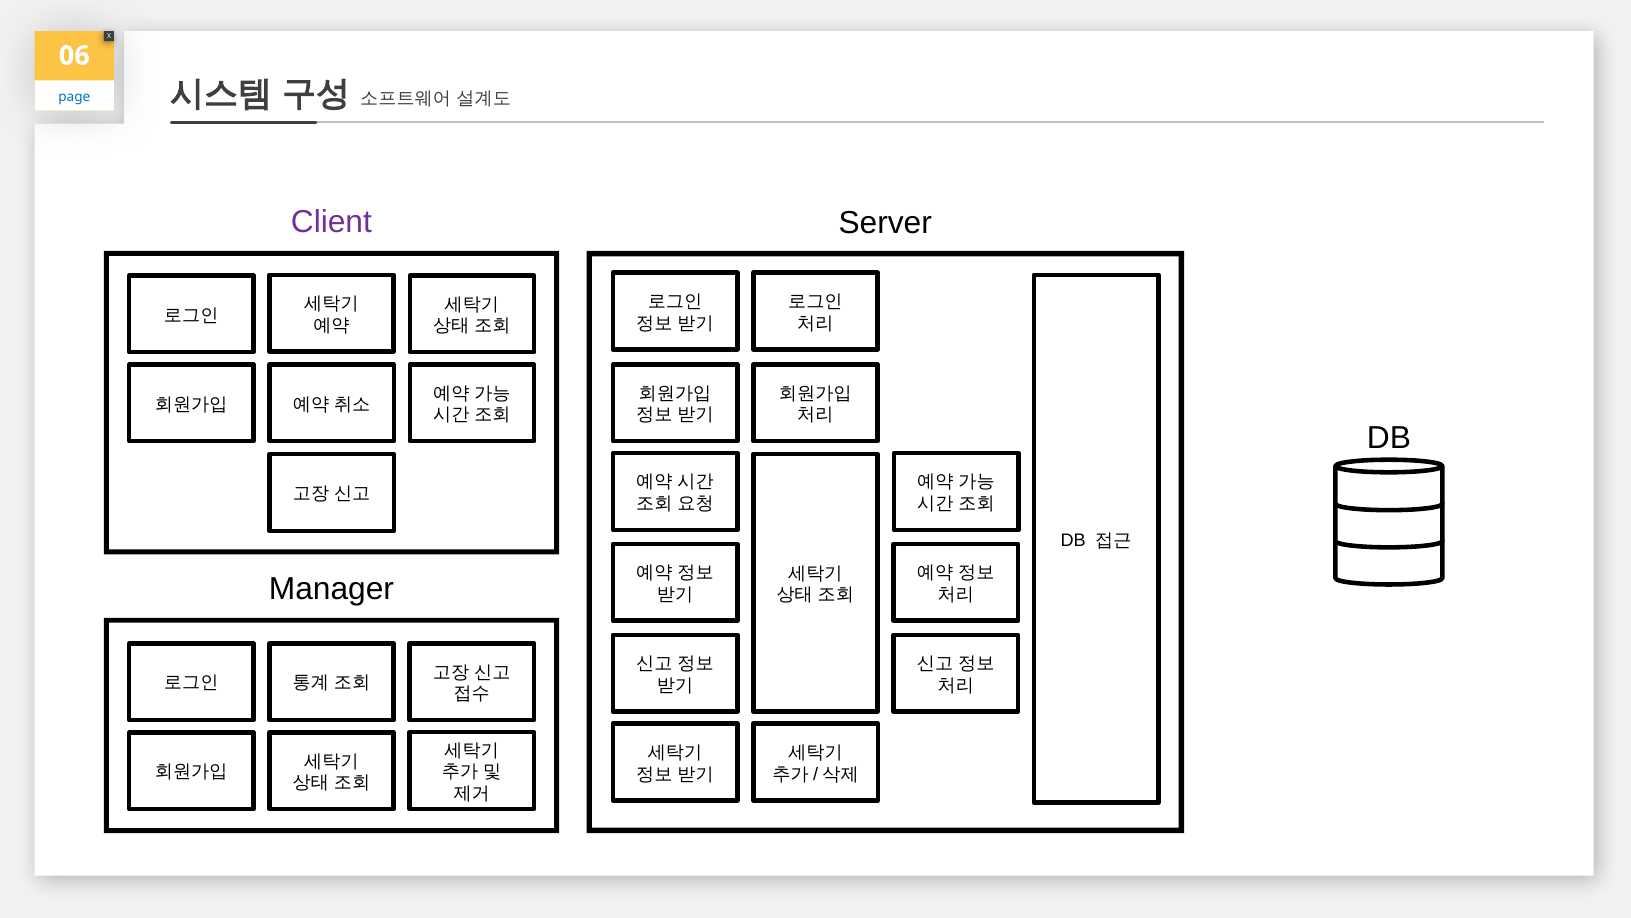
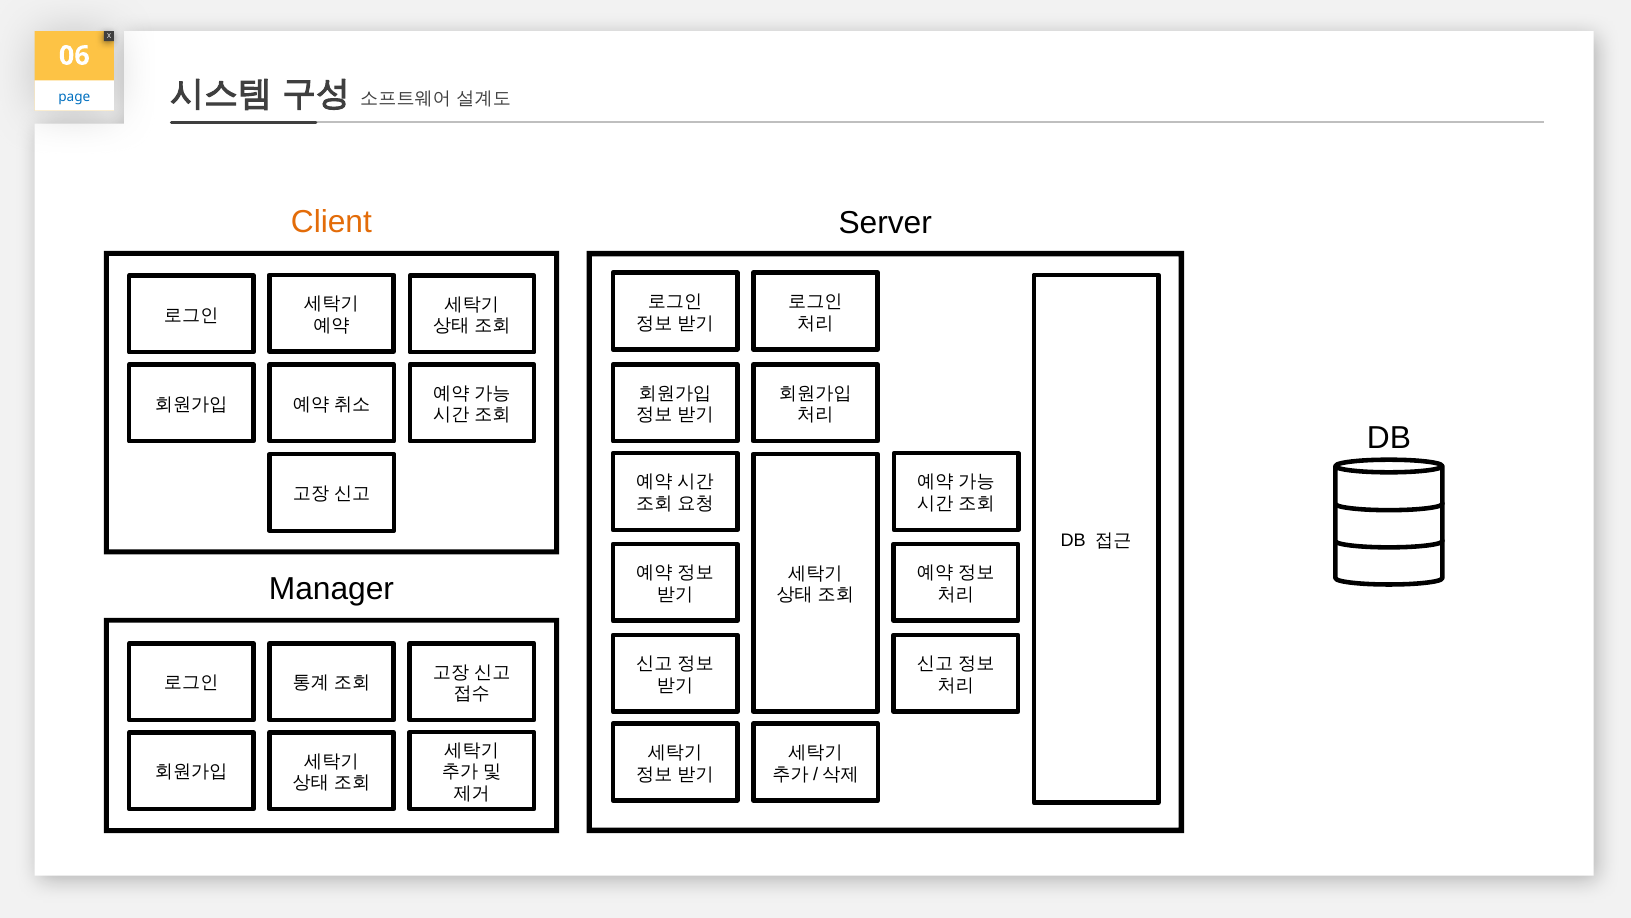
Client colour: purple -> orange
